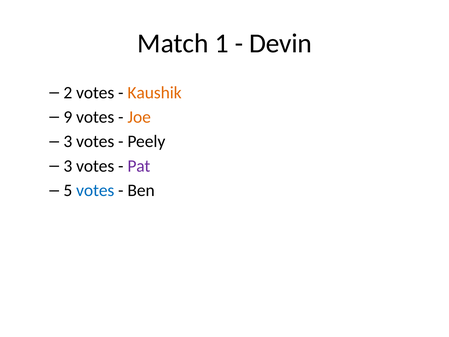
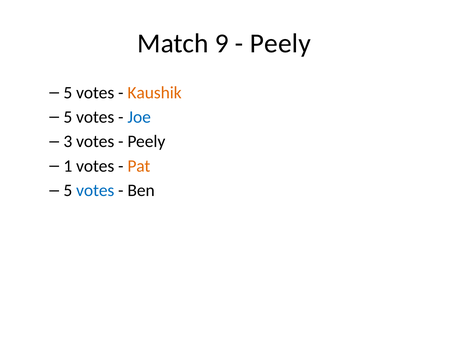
1: 1 -> 9
Devin at (281, 43): Devin -> Peely
2 at (68, 93): 2 -> 5
9 at (68, 117): 9 -> 5
Joe colour: orange -> blue
3 at (68, 166): 3 -> 1
Pat colour: purple -> orange
